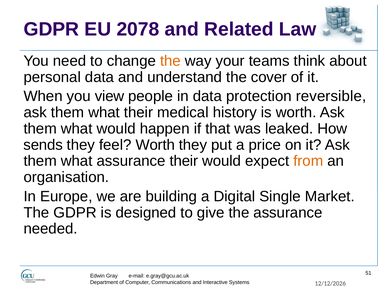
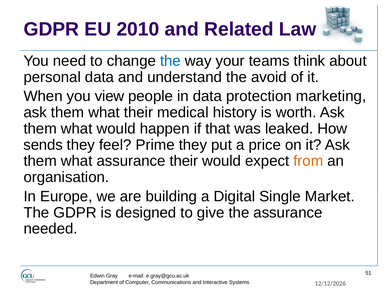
2078: 2078 -> 2010
the at (170, 61) colour: orange -> blue
cover: cover -> avoid
reversible: reversible -> marketing
feel Worth: Worth -> Prime
